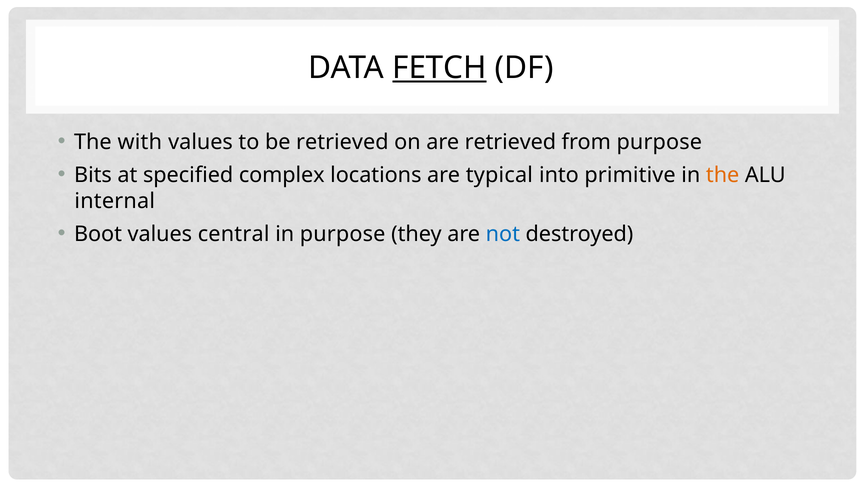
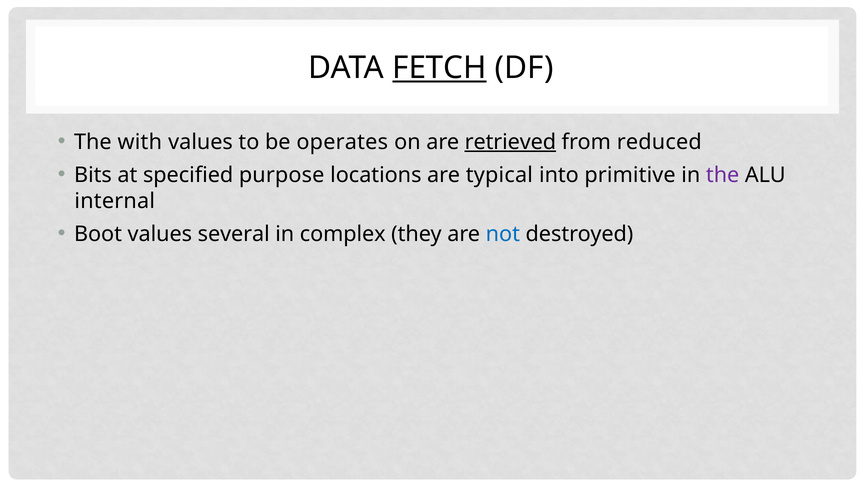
be retrieved: retrieved -> operates
retrieved at (510, 142) underline: none -> present
from purpose: purpose -> reduced
complex: complex -> purpose
the at (723, 175) colour: orange -> purple
central: central -> several
in purpose: purpose -> complex
